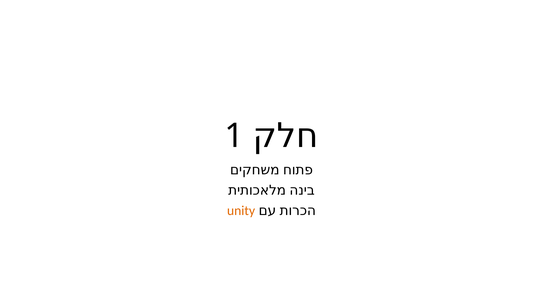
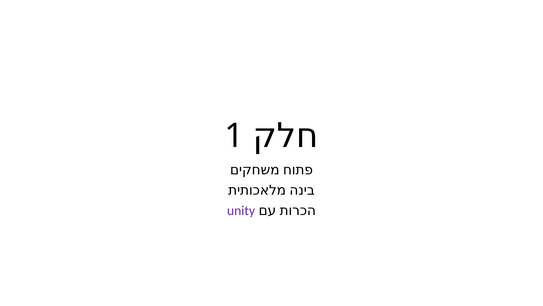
unity colour: orange -> purple
